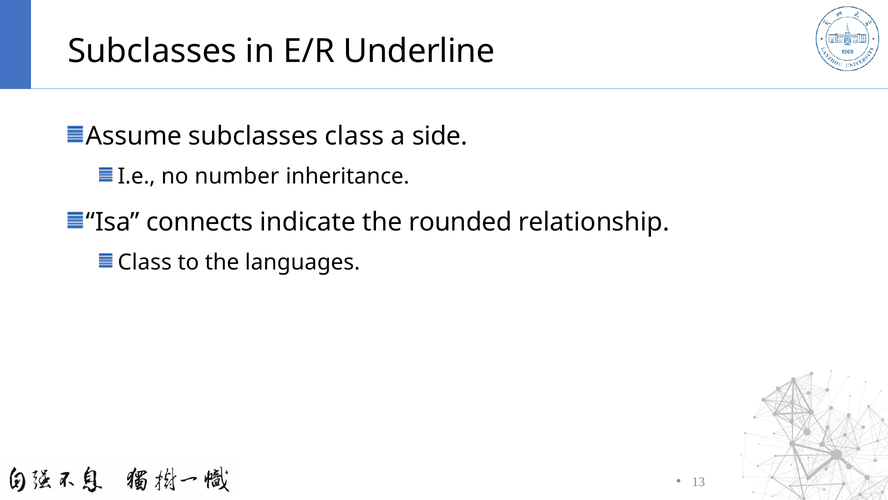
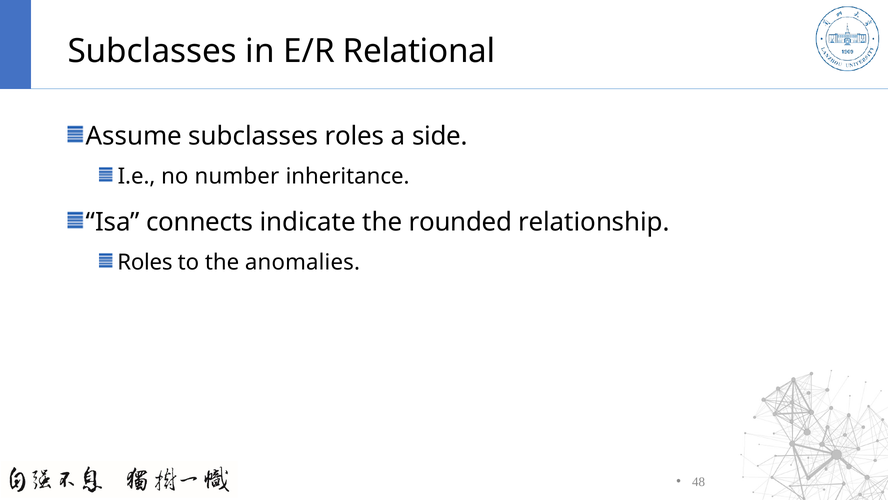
Underline: Underline -> Relational
subclasses class: class -> roles
Class at (145, 262): Class -> Roles
languages: languages -> anomalies
13: 13 -> 48
